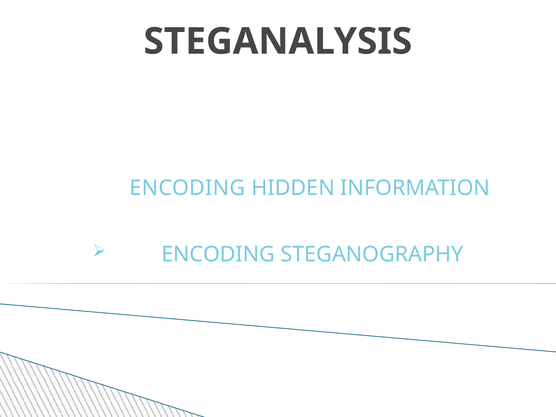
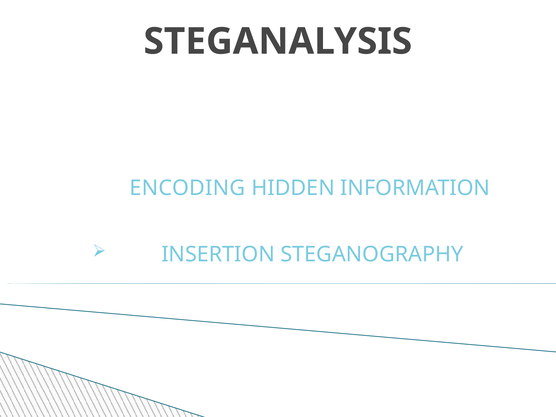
ENCODING at (218, 254): ENCODING -> INSERTION
